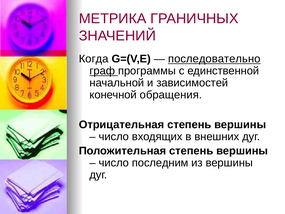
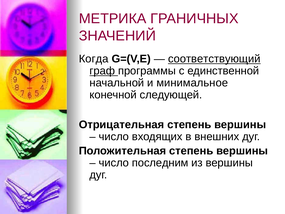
последовательно: последовательно -> соответствующий
зависимостей: зависимостей -> минимальное
обращения: обращения -> следующей
